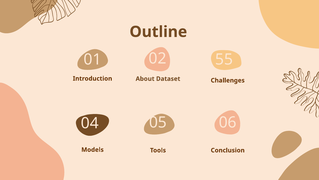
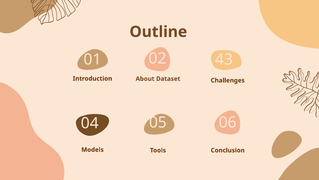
55: 55 -> 43
